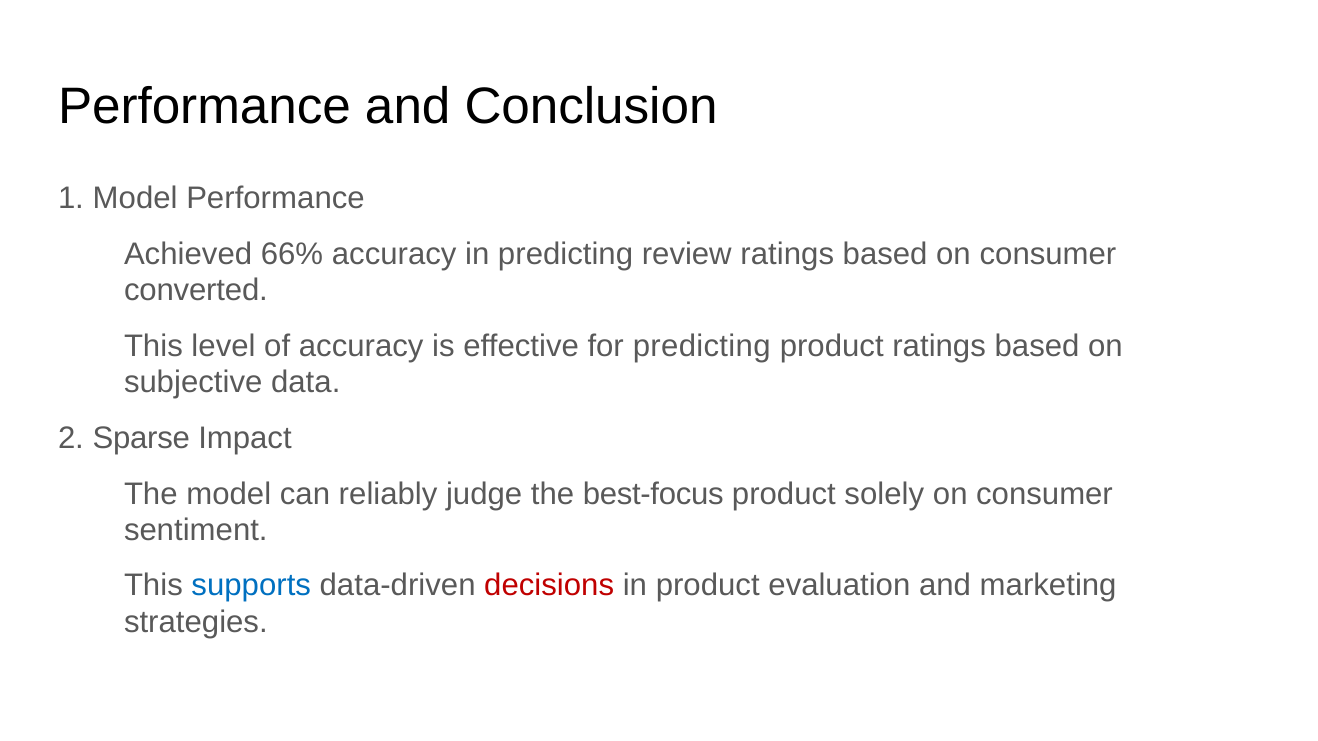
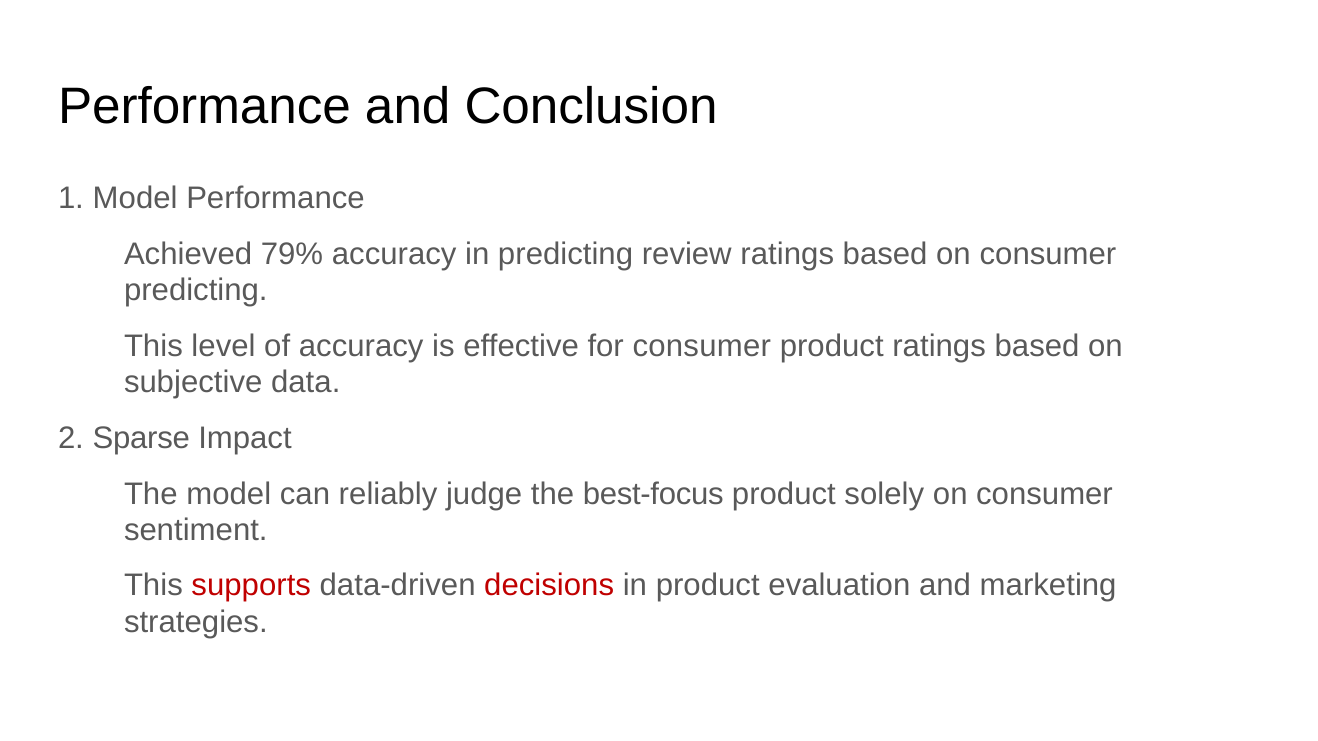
66%: 66% -> 79%
converted at (196, 290): converted -> predicting
for predicting: predicting -> consumer
supports colour: blue -> red
